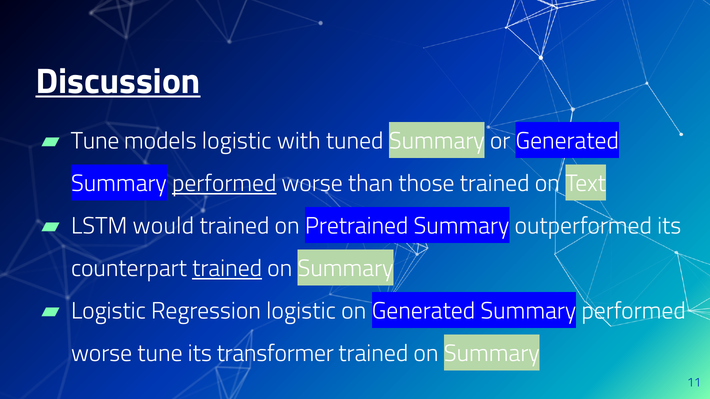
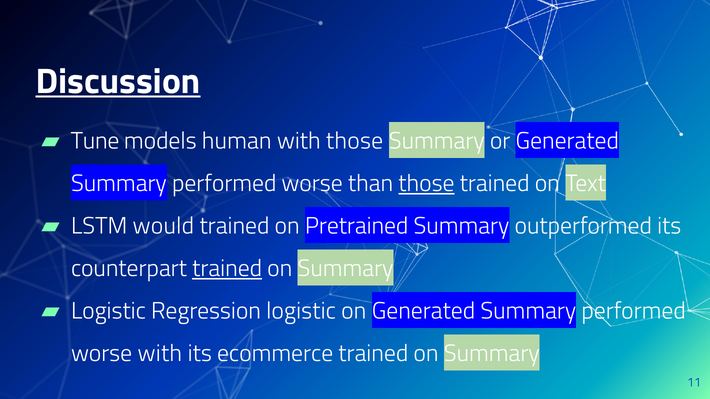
models logistic: logistic -> human
with tuned: tuned -> those
performed at (224, 184) underline: present -> none
those at (426, 184) underline: none -> present
worse tune: tune -> with
transformer: transformer -> ecommerce
